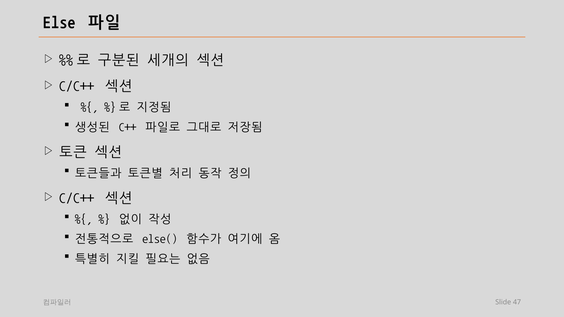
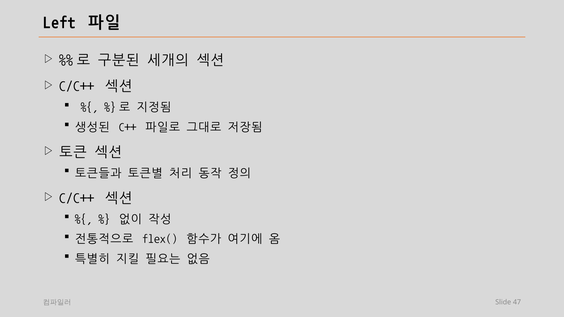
Else: Else -> Left
else(: else( -> flex(
